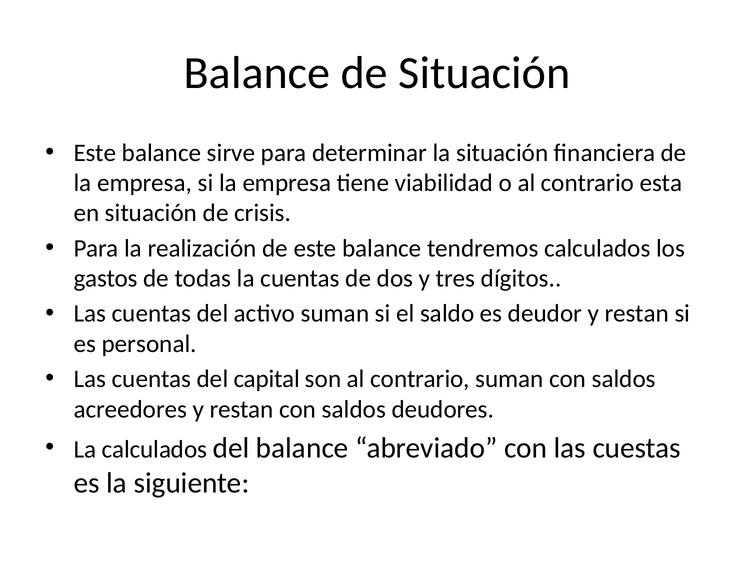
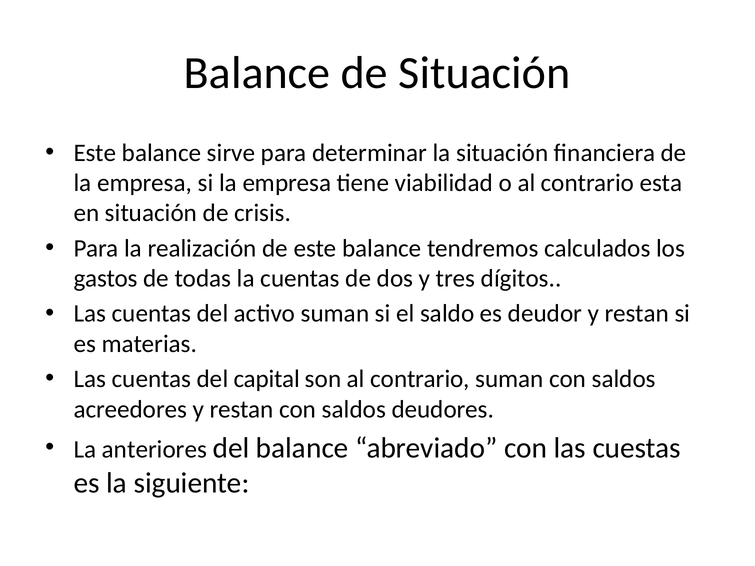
personal: personal -> materias
La calculados: calculados -> anteriores
